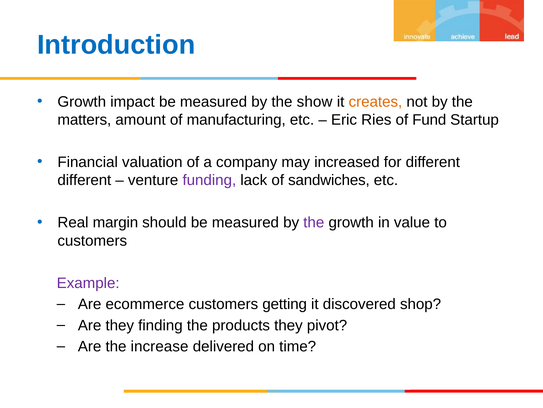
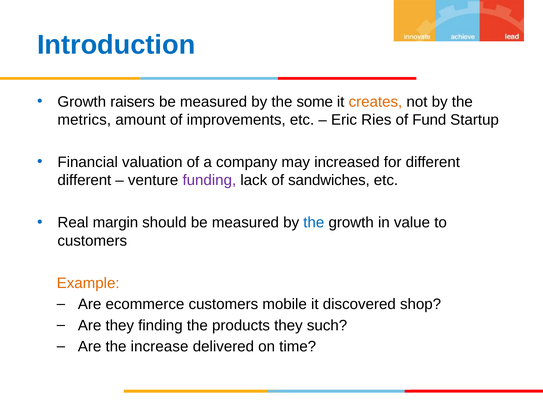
impact: impact -> raisers
show: show -> some
matters: matters -> metrics
manufacturing: manufacturing -> improvements
the at (314, 222) colour: purple -> blue
Example colour: purple -> orange
getting: getting -> mobile
pivot: pivot -> such
